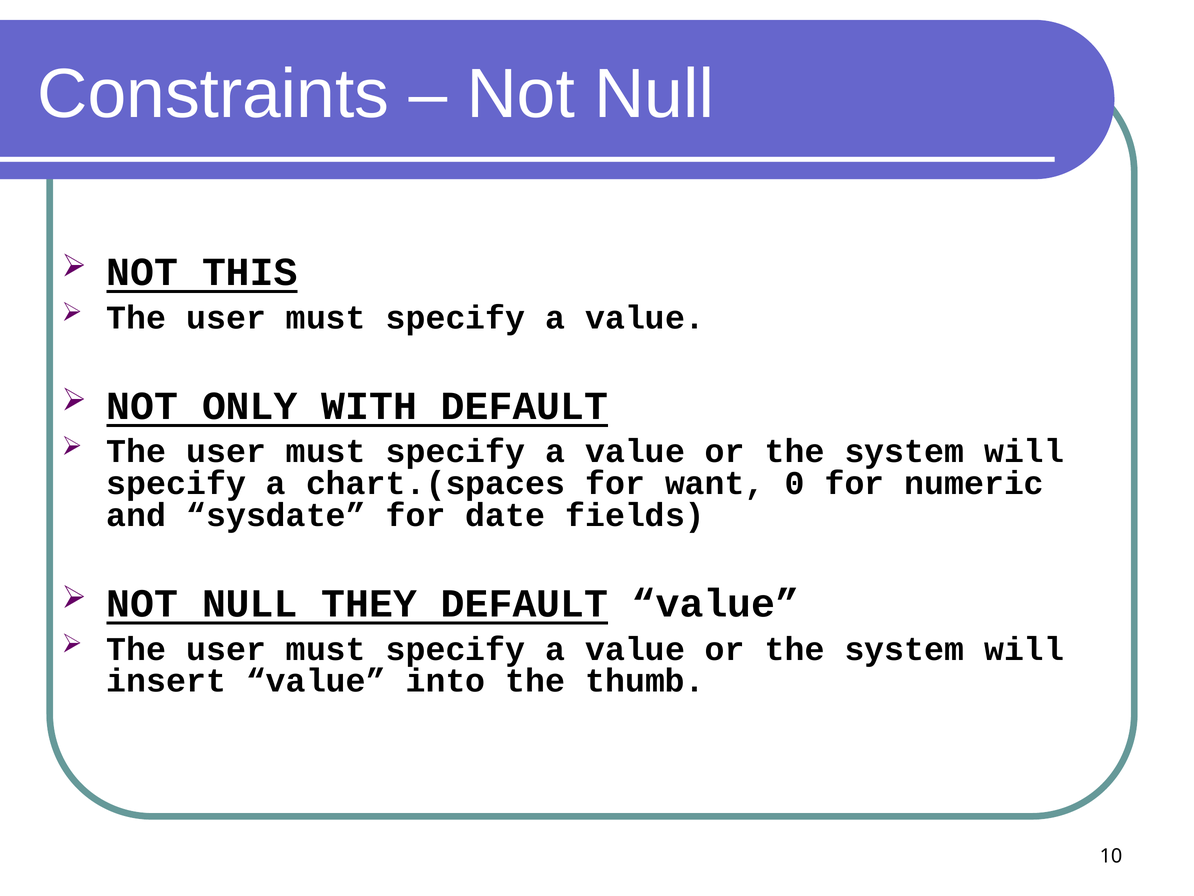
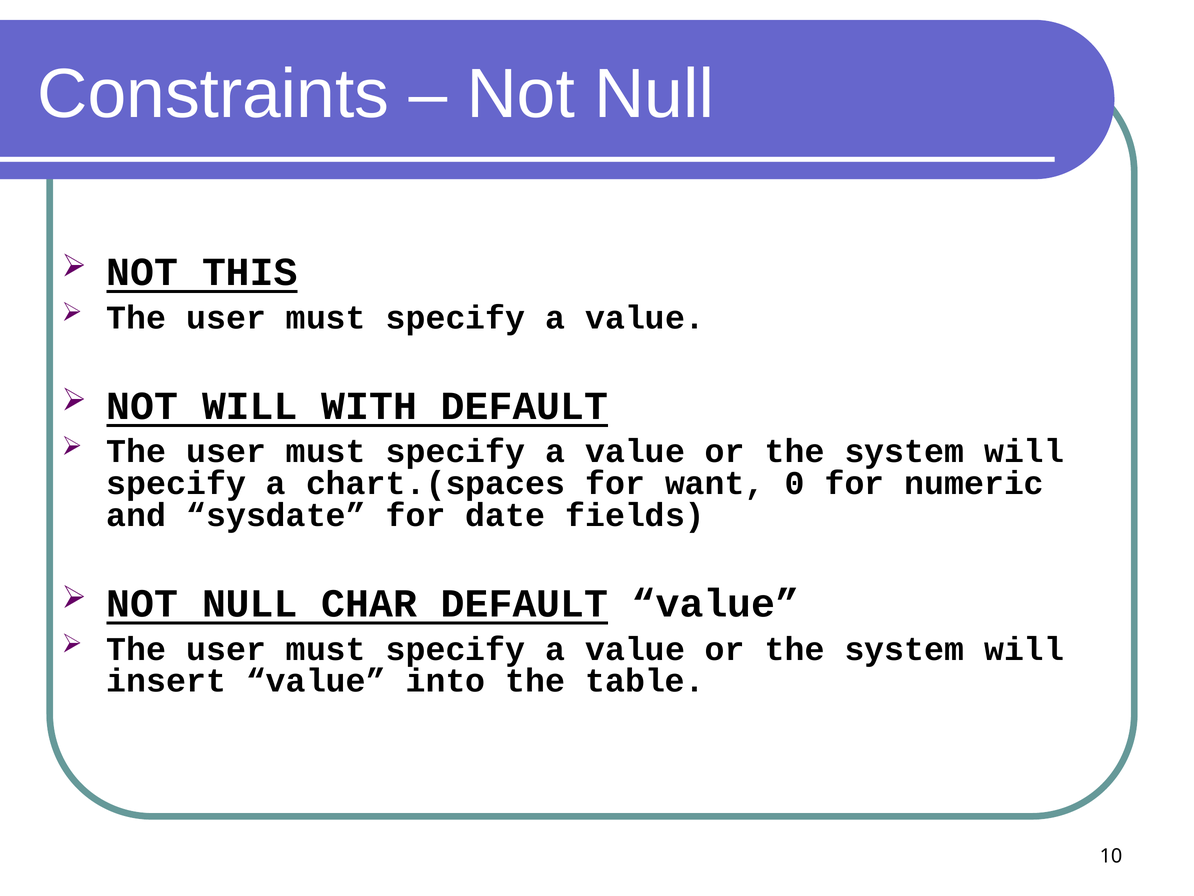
NOT ONLY: ONLY -> WILL
THEY: THEY -> CHAR
thumb: thumb -> table
